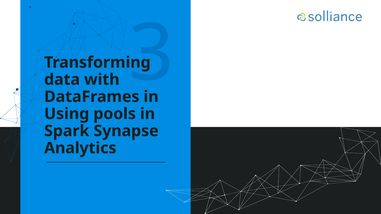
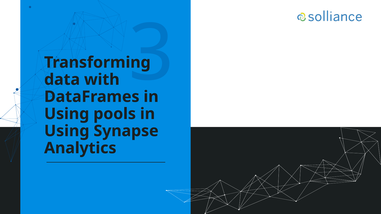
Spark at (67, 131): Spark -> Using
